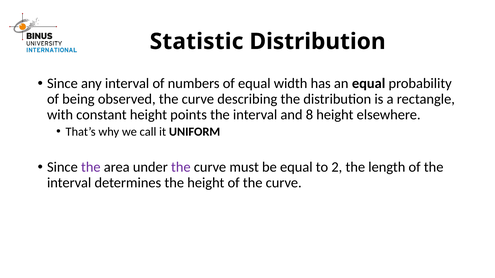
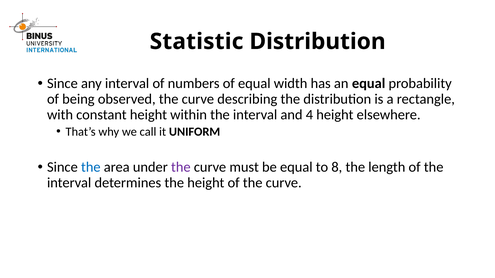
points: points -> within
8: 8 -> 4
the at (91, 167) colour: purple -> blue
2: 2 -> 8
